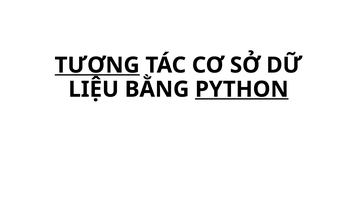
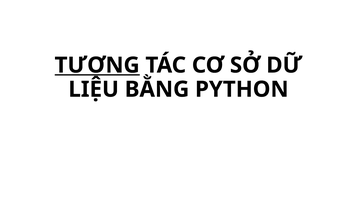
PYTHON underline: present -> none
